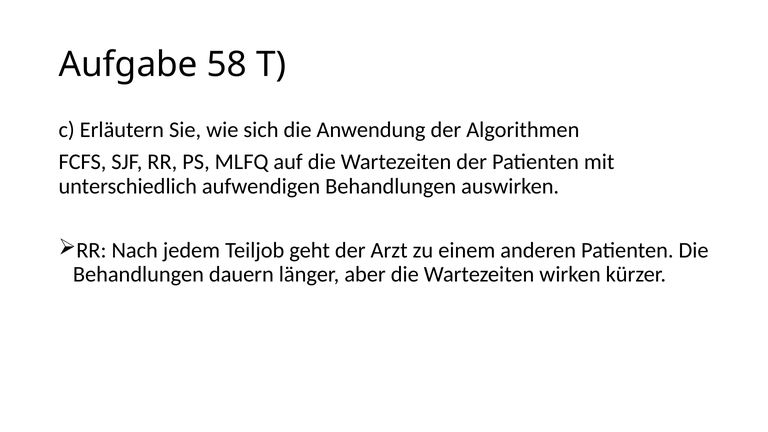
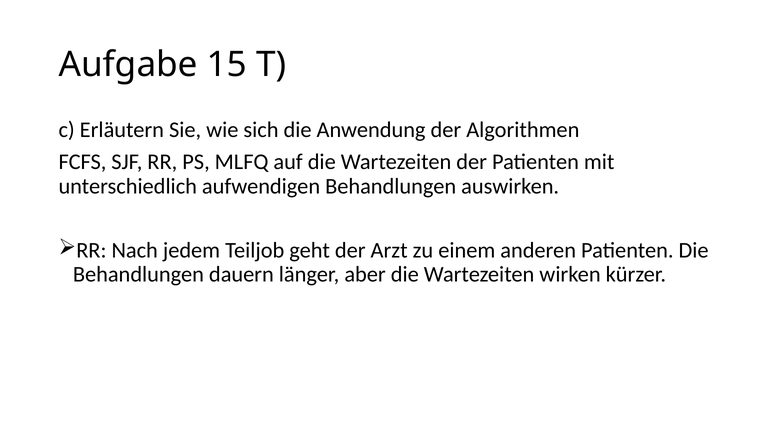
58: 58 -> 15
